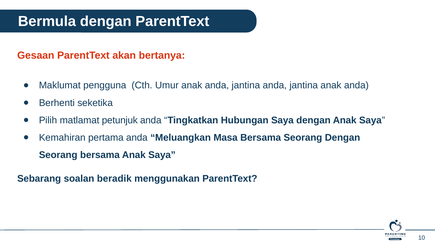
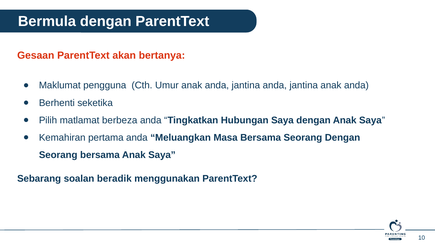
petunjuk: petunjuk -> berbeza
